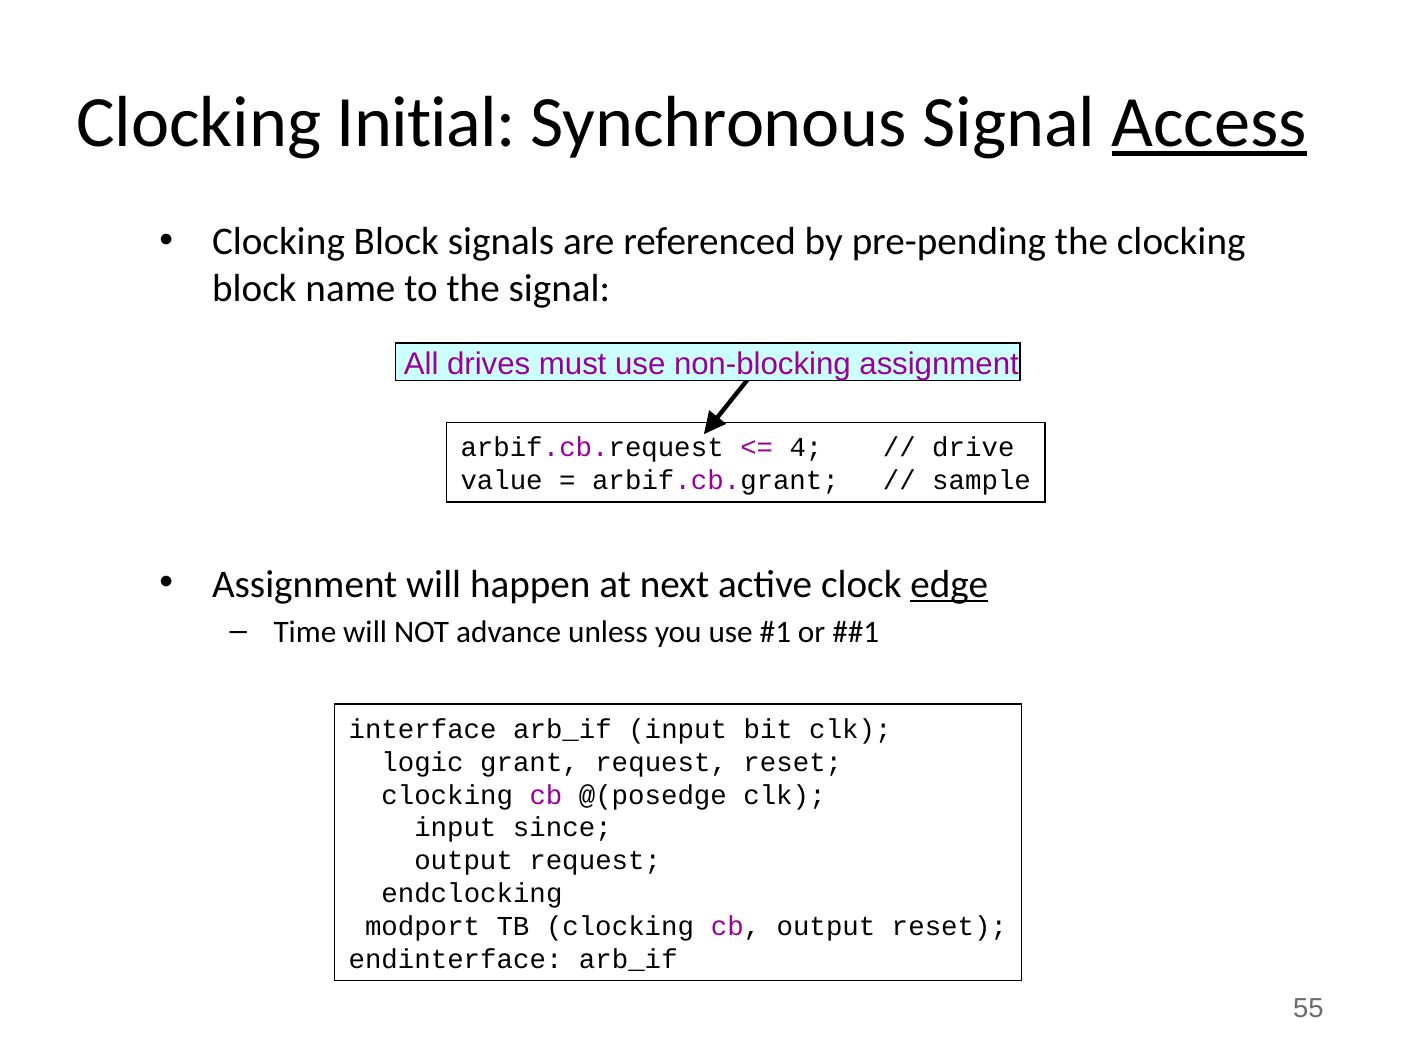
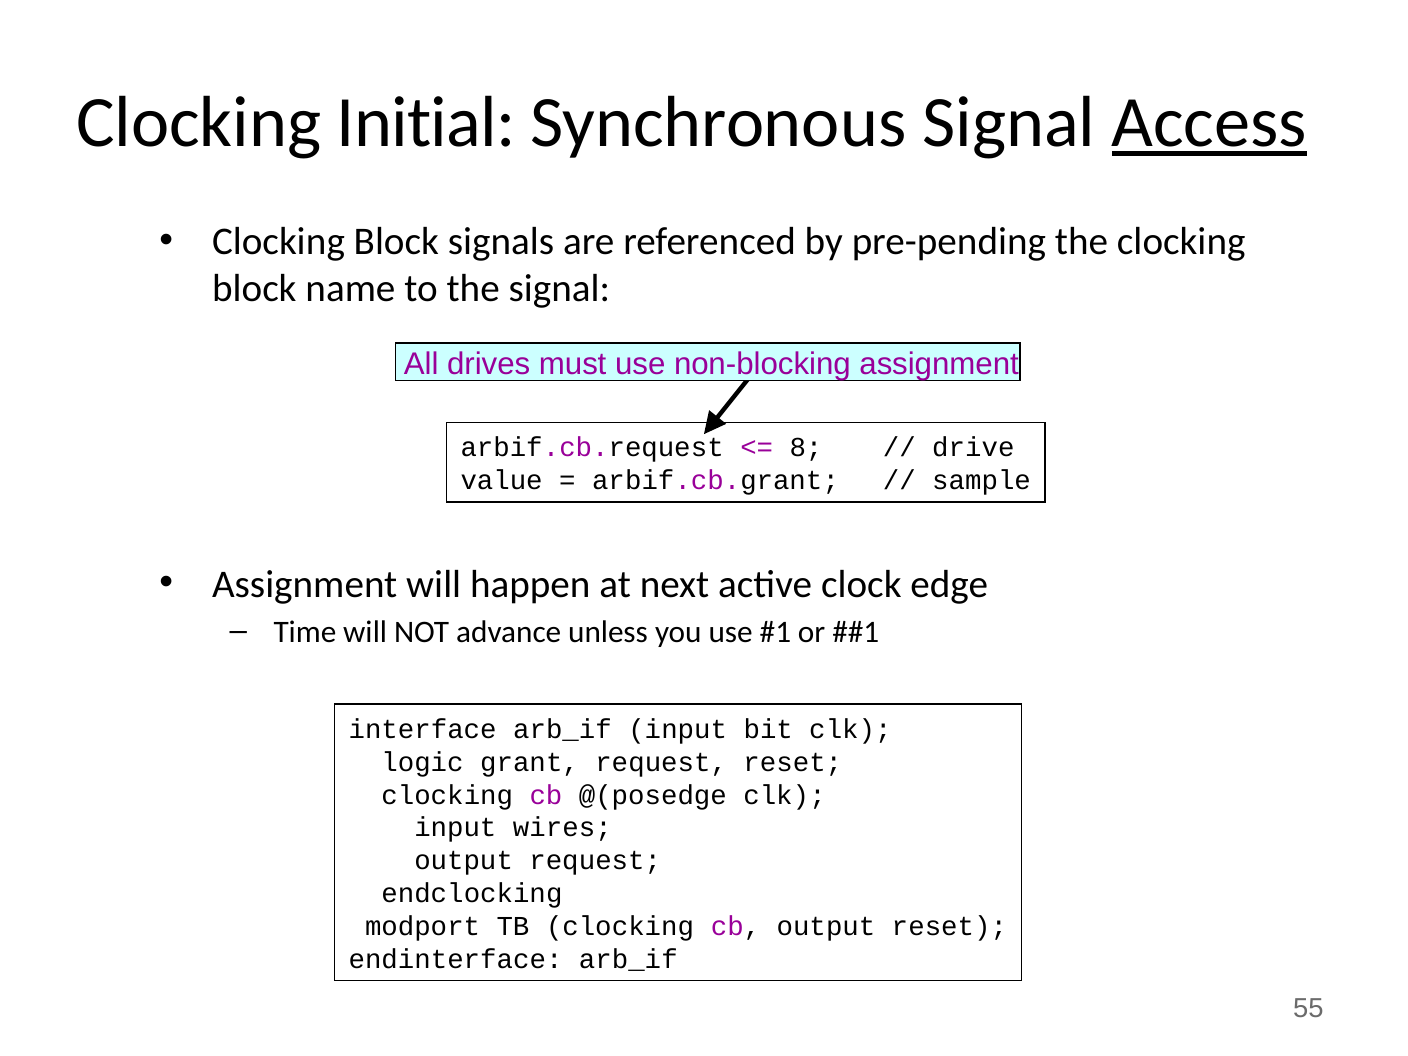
4: 4 -> 8
edge underline: present -> none
since: since -> wires
